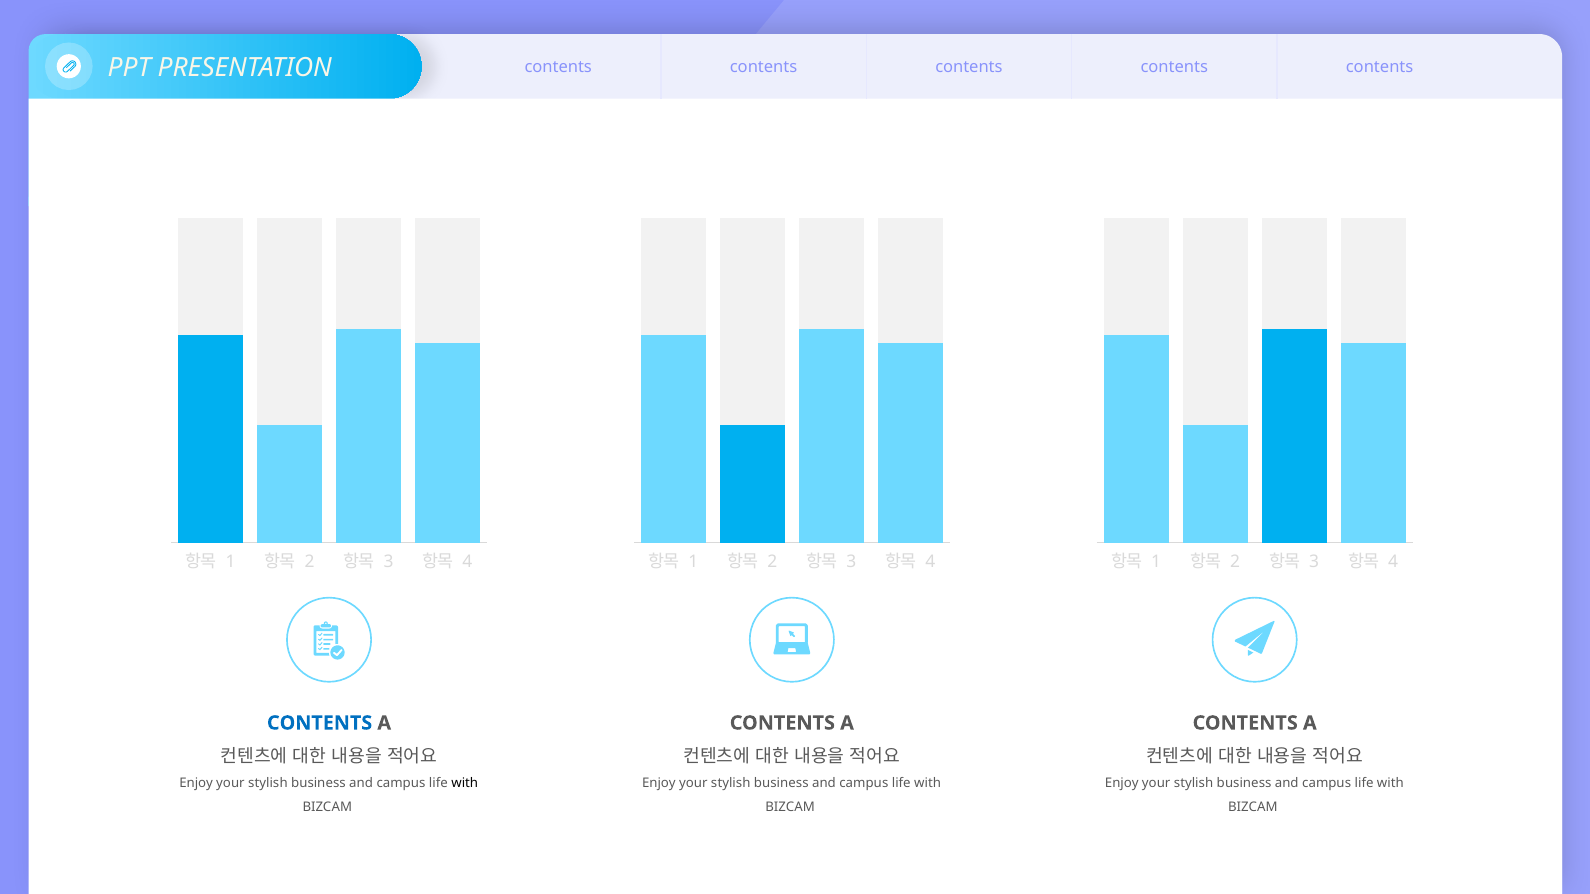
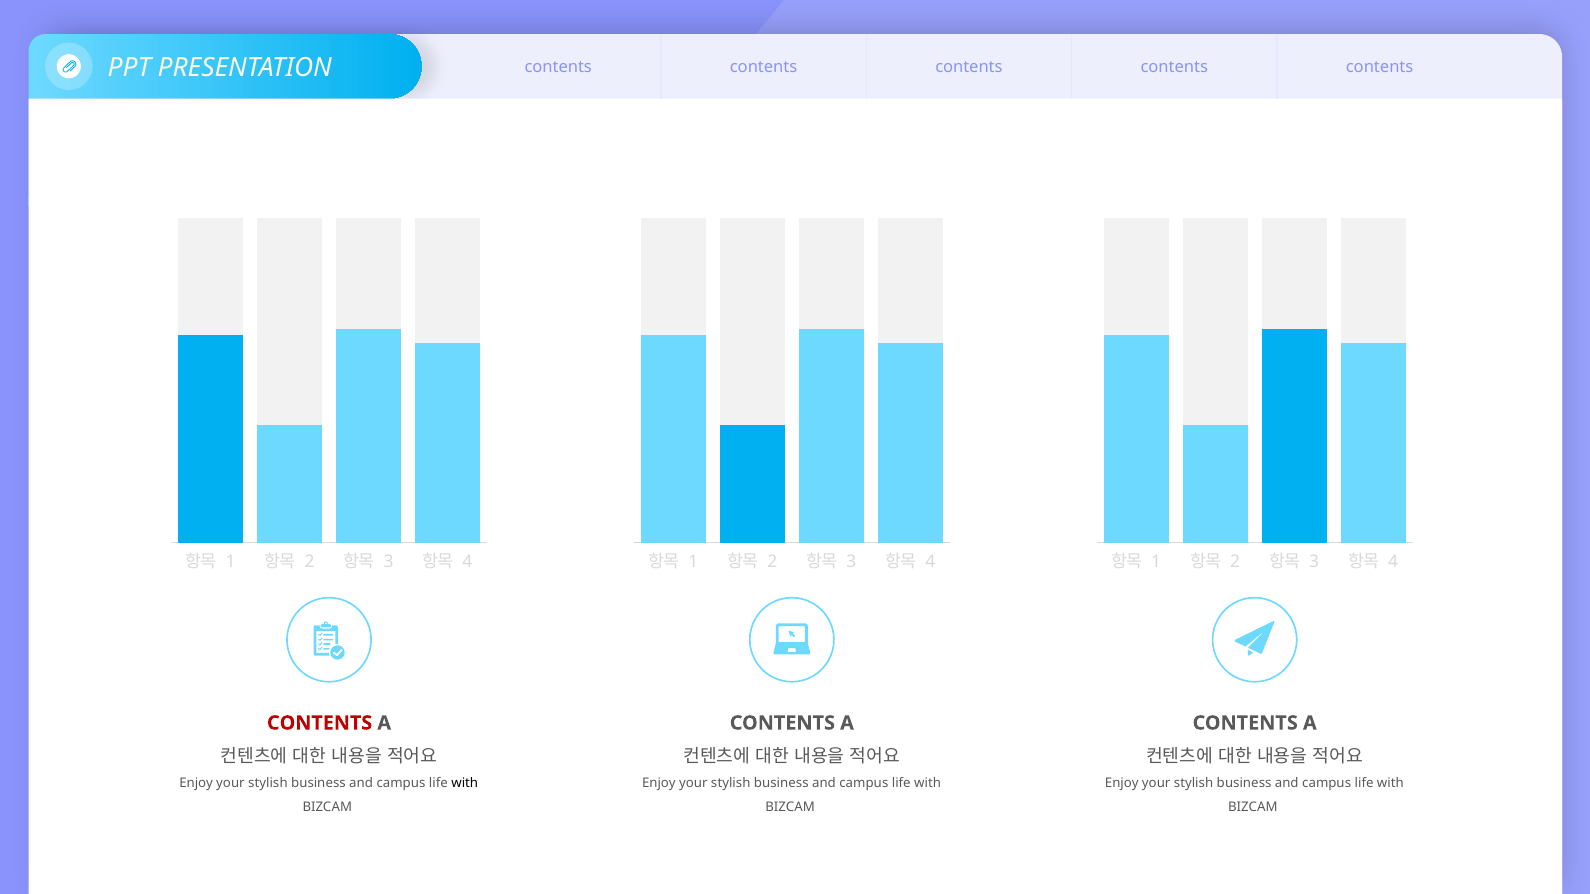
CONTENTS at (320, 723) colour: blue -> red
